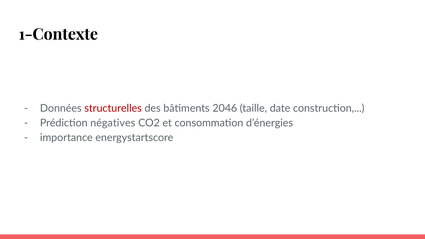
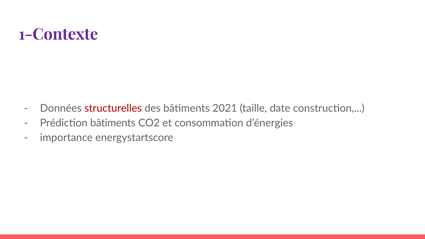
1-Contexte colour: black -> purple
2046: 2046 -> 2021
Prédiction négatives: négatives -> bâtiments
